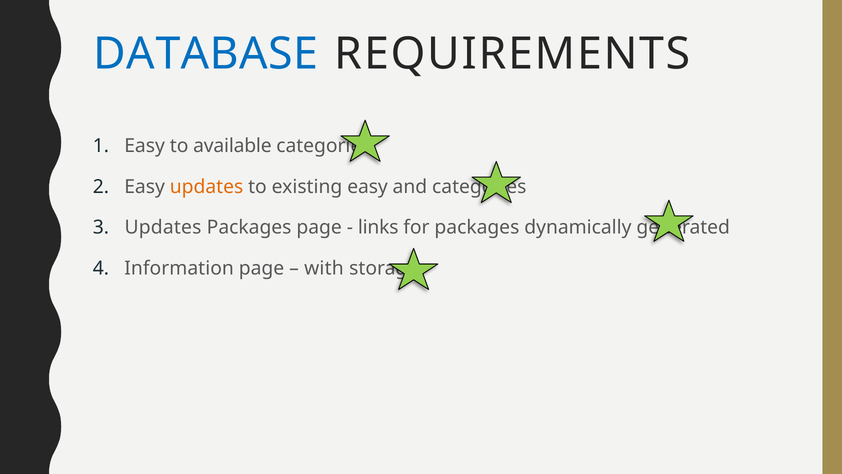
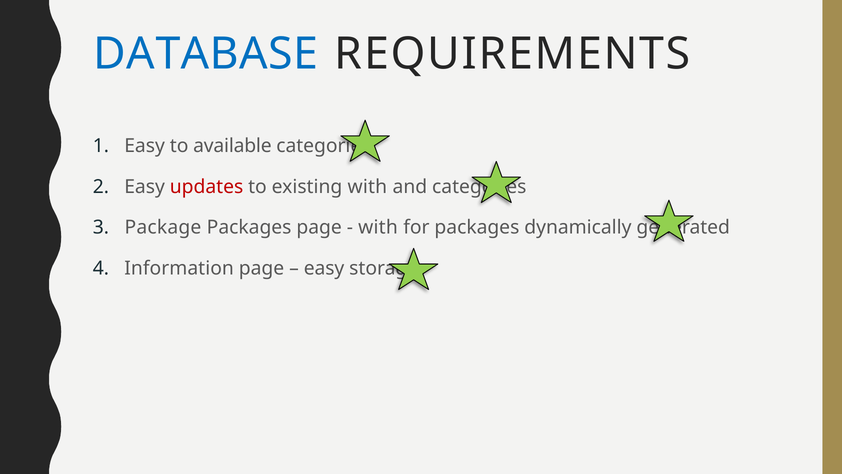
updates at (207, 187) colour: orange -> red
existing easy: easy -> with
Updates at (163, 227): Updates -> Package
links at (378, 227): links -> with
with at (324, 268): with -> easy
